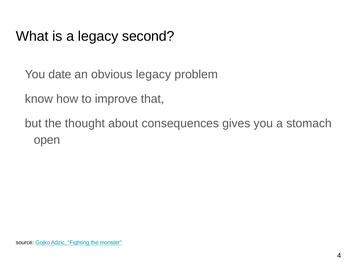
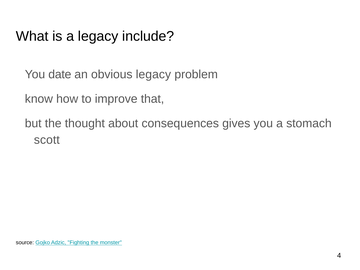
second: second -> include
open: open -> scott
